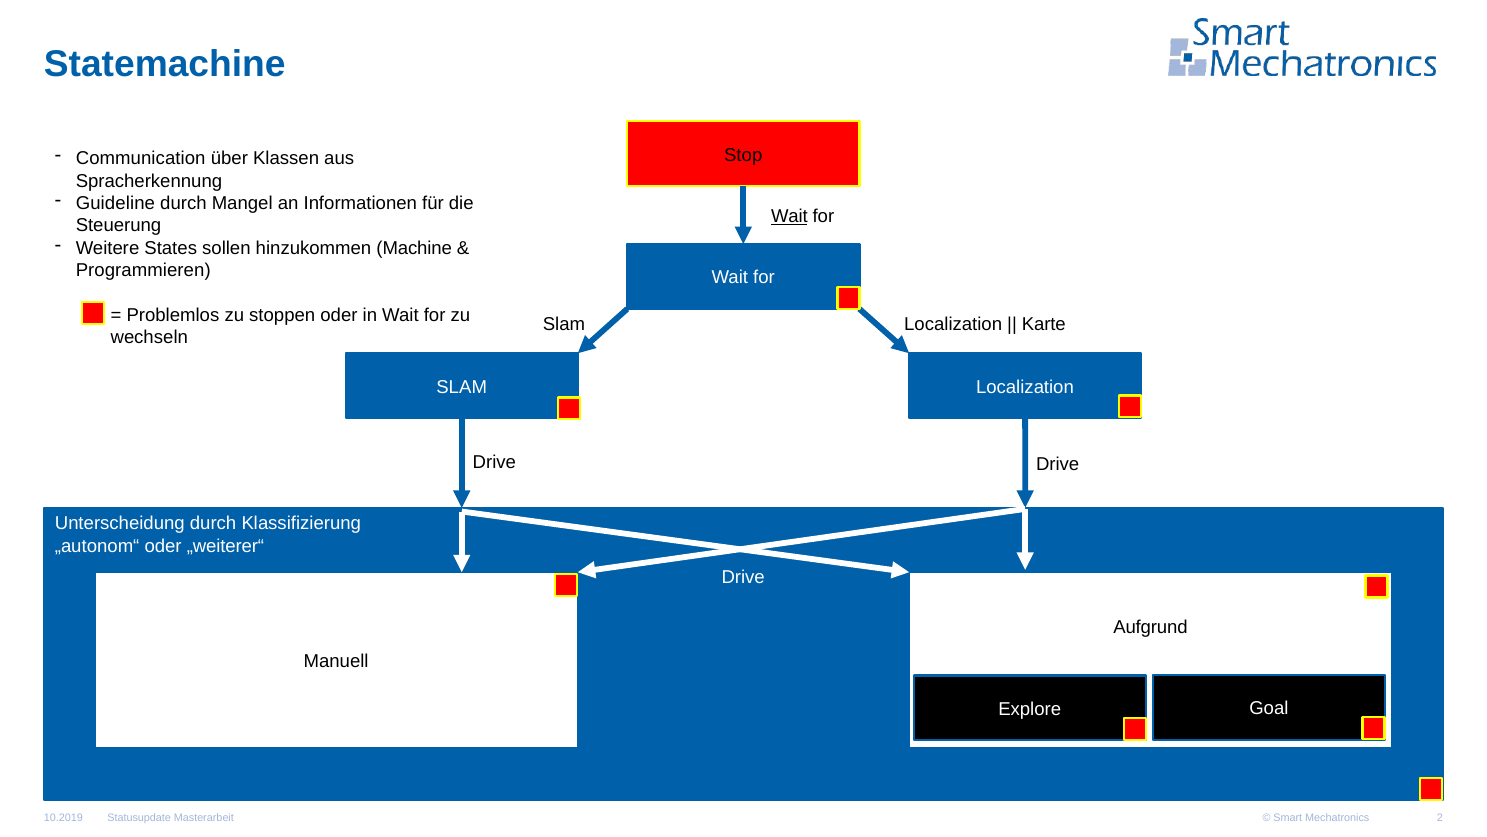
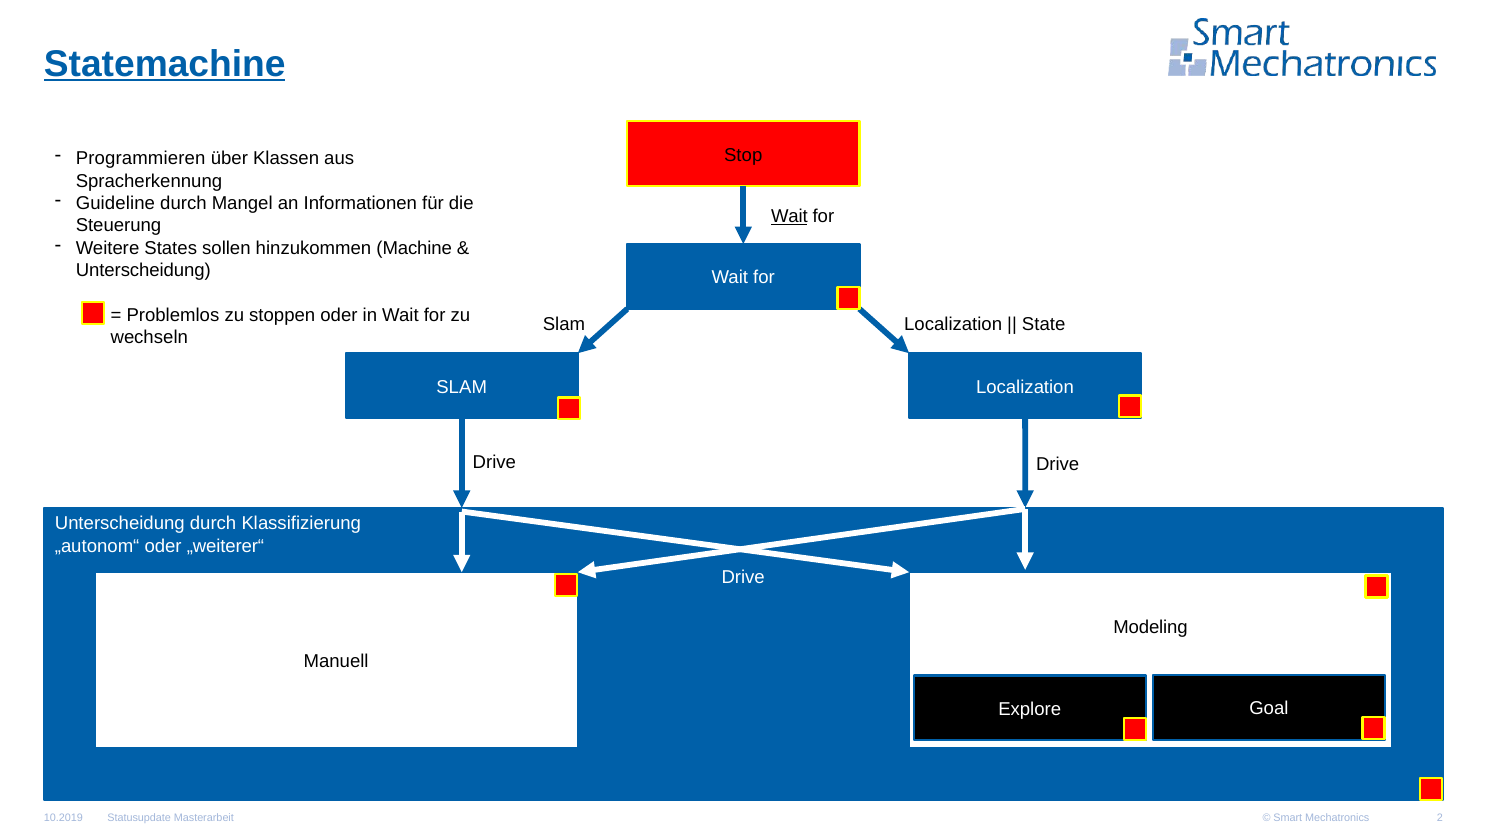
Statemachine underline: none -> present
Communication: Communication -> Programmieren
Programmieren at (143, 270): Programmieren -> Unterscheidung
Karte: Karte -> State
Aufgrund: Aufgrund -> Modeling
